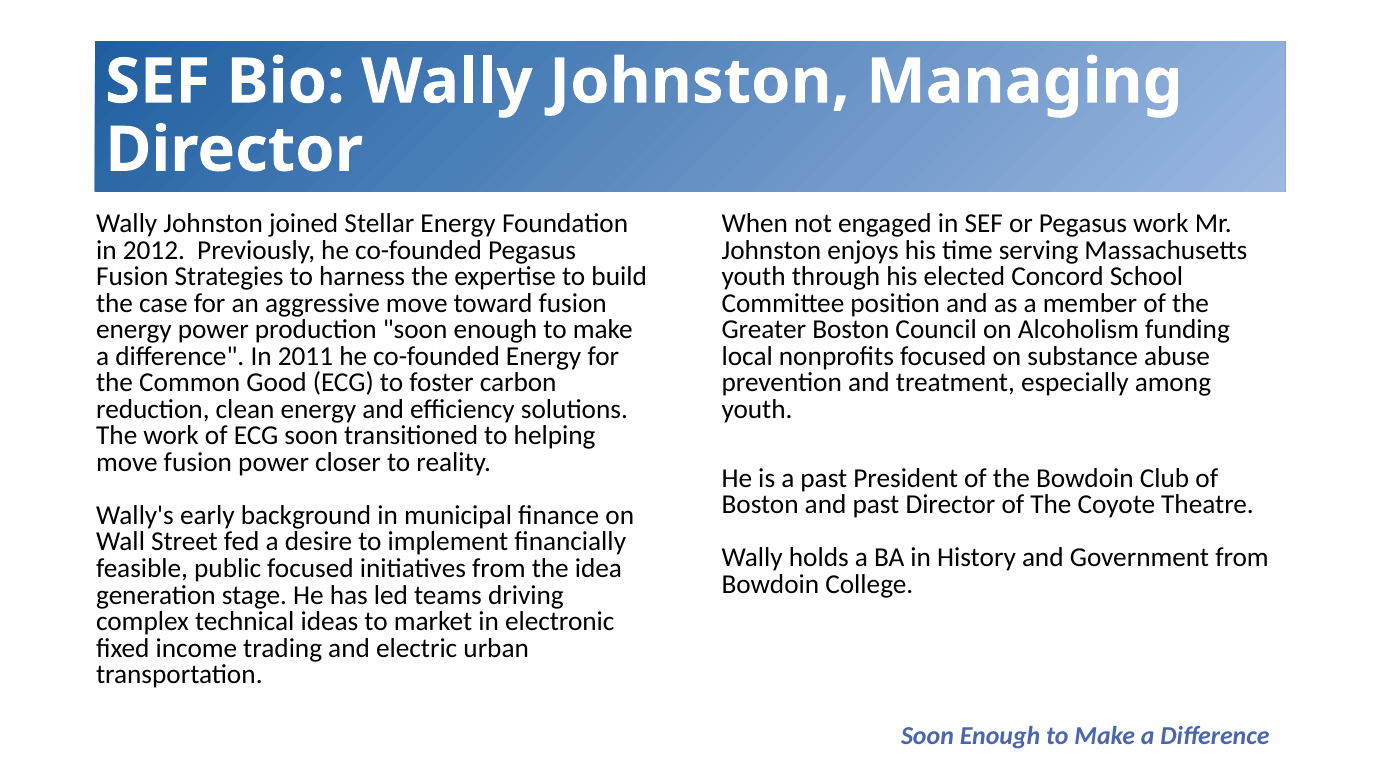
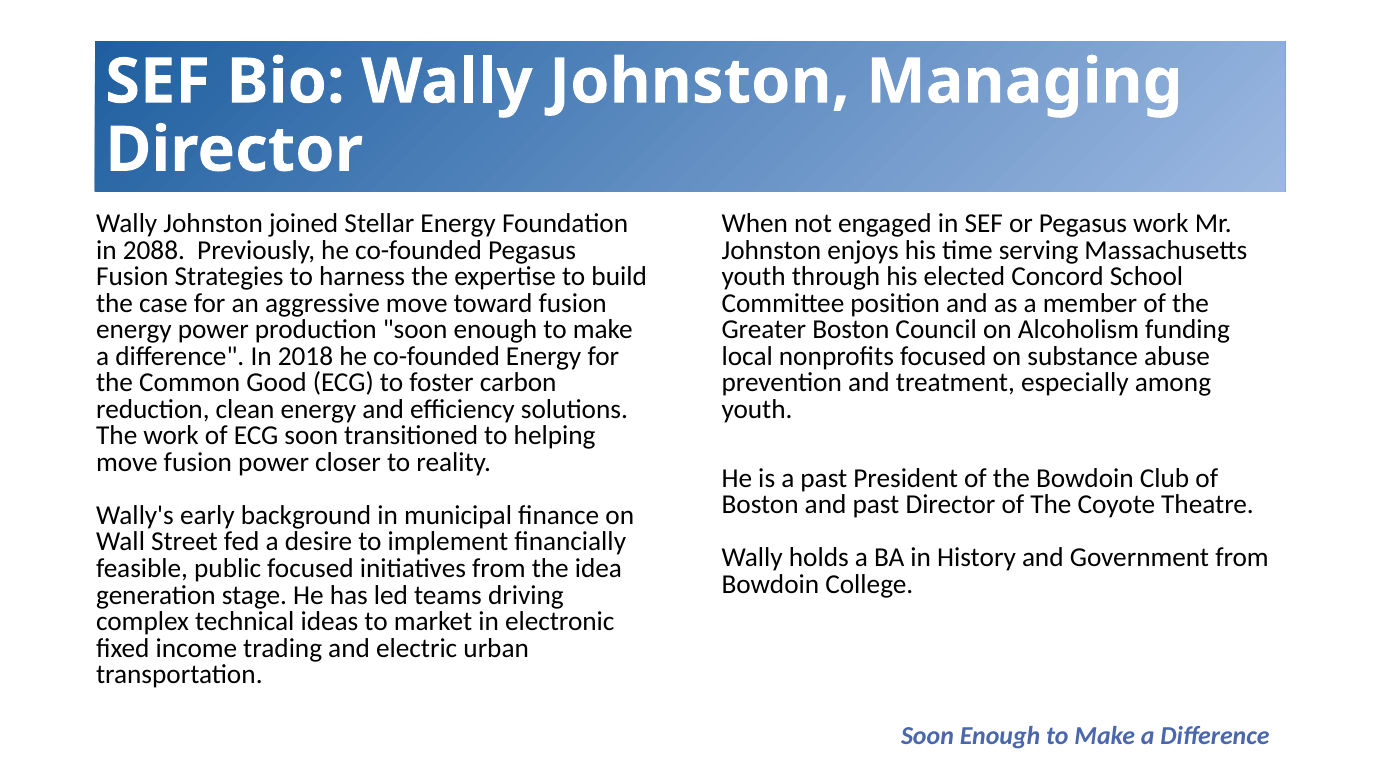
2012: 2012 -> 2088
2011: 2011 -> 2018
